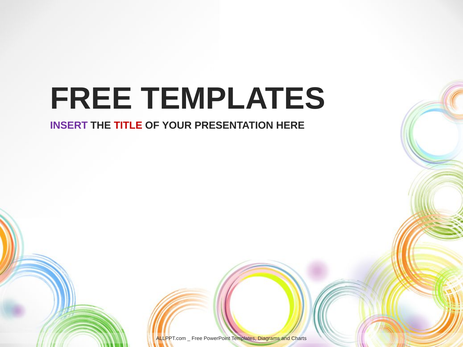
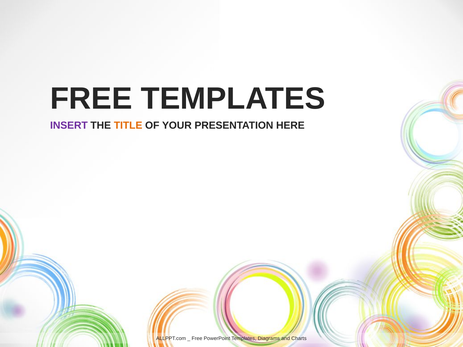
TITLE colour: red -> orange
